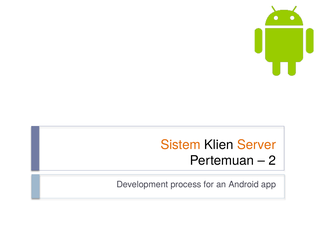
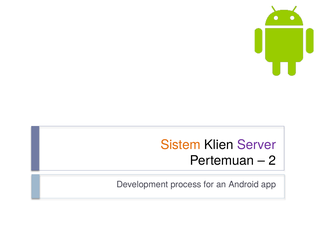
Server colour: orange -> purple
